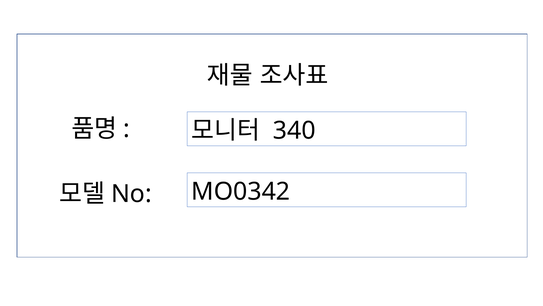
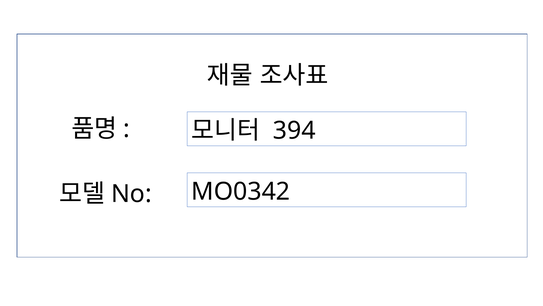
340: 340 -> 394
